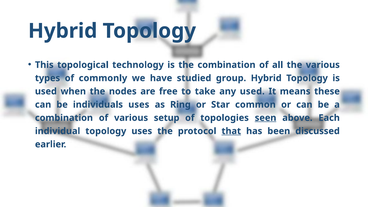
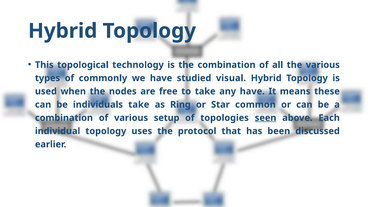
group: group -> visual
any used: used -> have
individuals uses: uses -> take
that underline: present -> none
